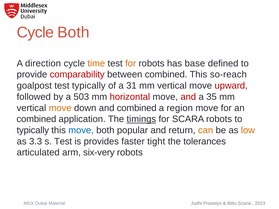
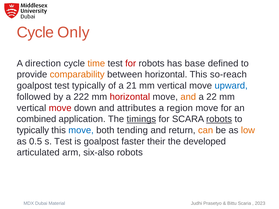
Cycle Both: Both -> Only
for at (131, 63) colour: orange -> red
comparability colour: red -> orange
between combined: combined -> horizontal
31: 31 -> 21
upward colour: red -> blue
503: 503 -> 222
and at (188, 97) colour: red -> orange
35: 35 -> 22
move at (60, 108) colour: orange -> red
and combined: combined -> attributes
robots at (219, 119) underline: none -> present
popular: popular -> tending
3.3: 3.3 -> 0.5
is provides: provides -> goalpost
tight: tight -> their
tolerances: tolerances -> developed
six-very: six-very -> six-also
